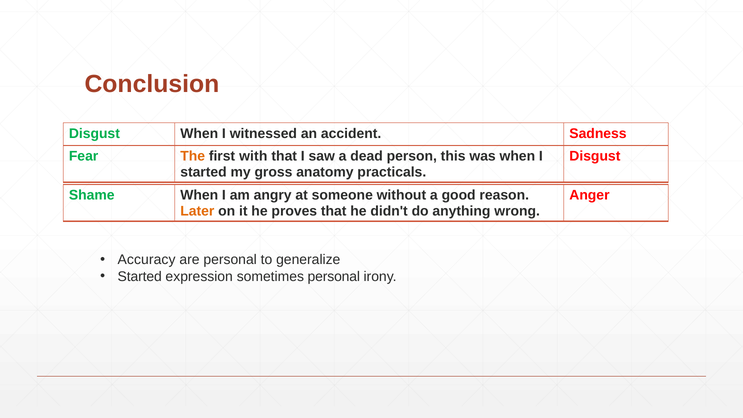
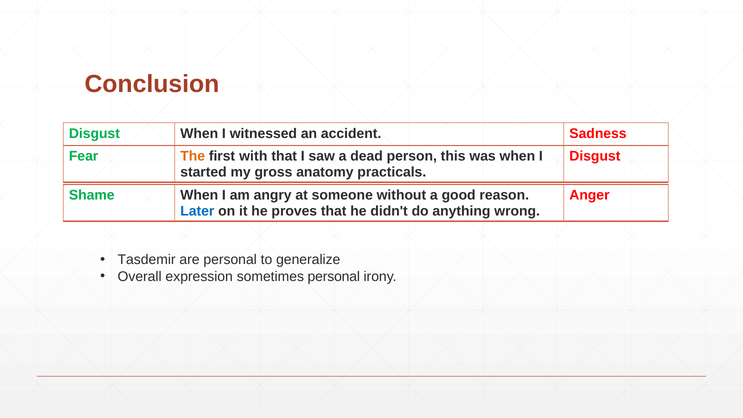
Later colour: orange -> blue
Accuracy: Accuracy -> Tasdemir
Started at (140, 276): Started -> Overall
